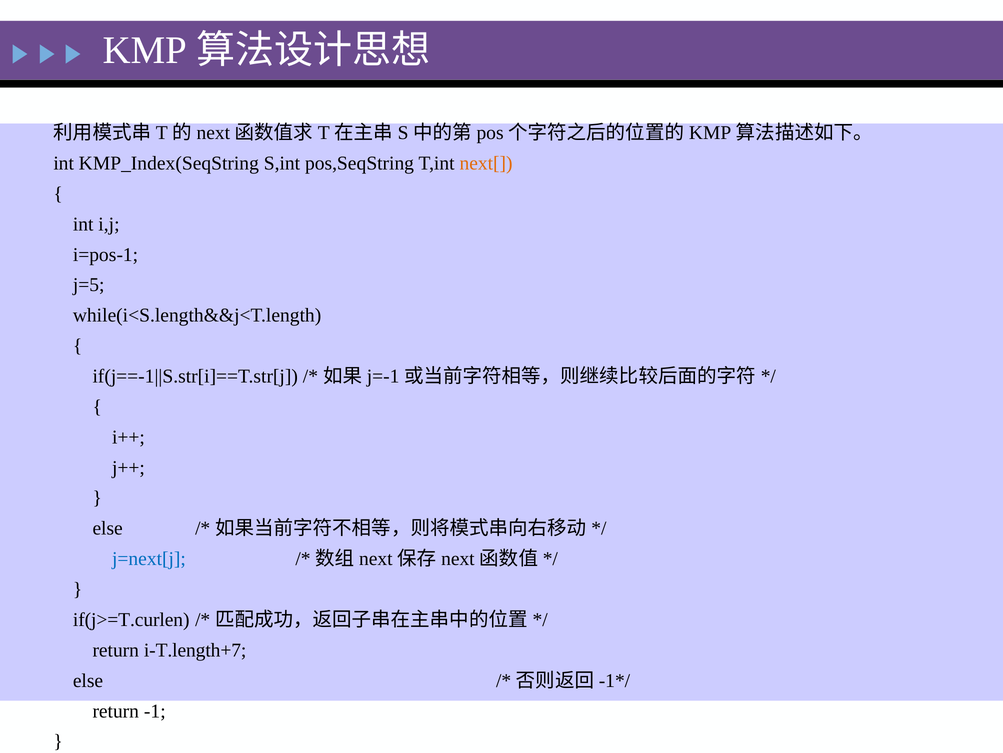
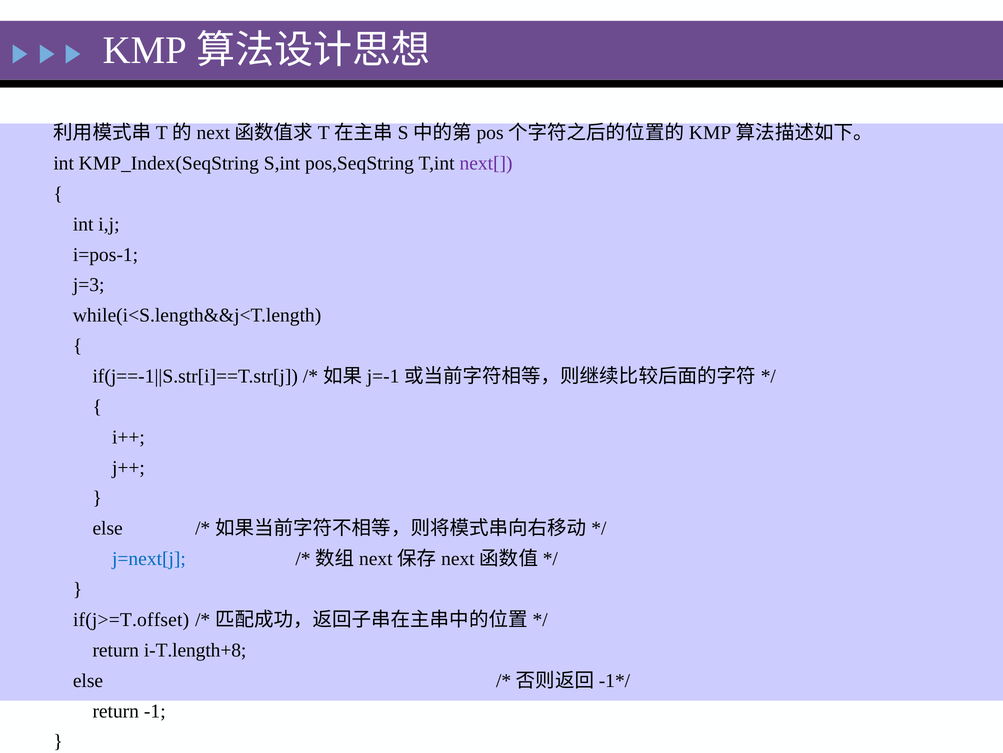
next[ colour: orange -> purple
j=5: j=5 -> j=3
if(j>=T.curlen: if(j>=T.curlen -> if(j>=T.offset
i-T.length+7: i-T.length+7 -> i-T.length+8
